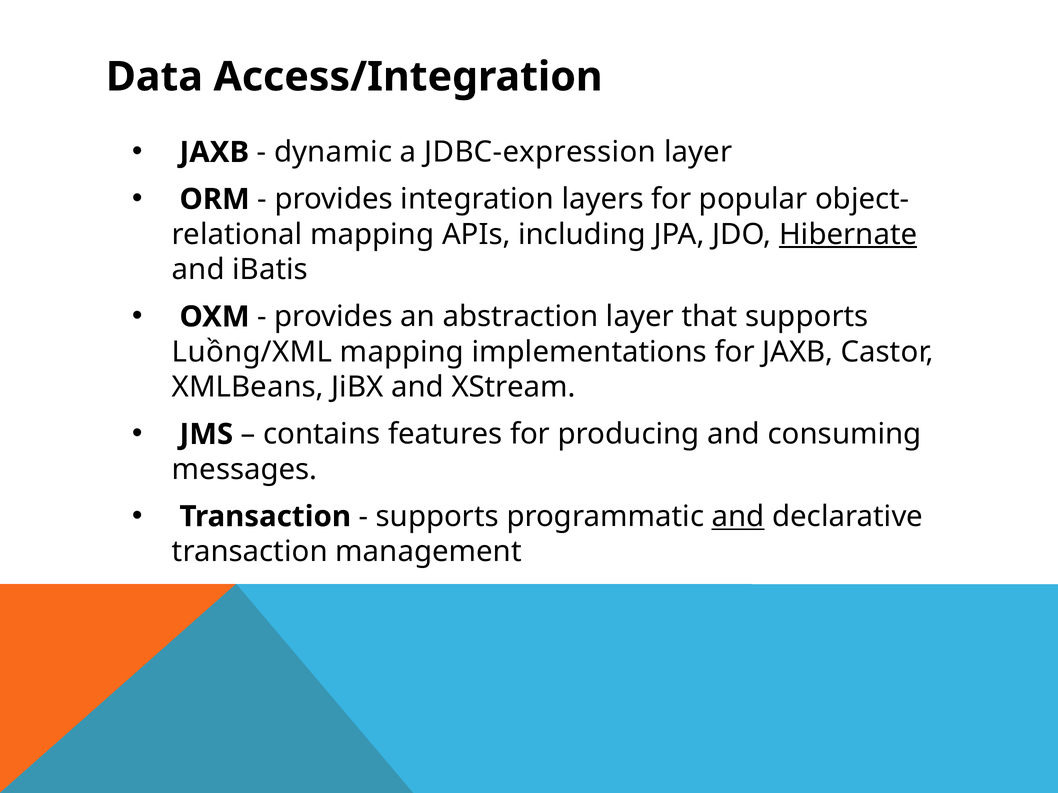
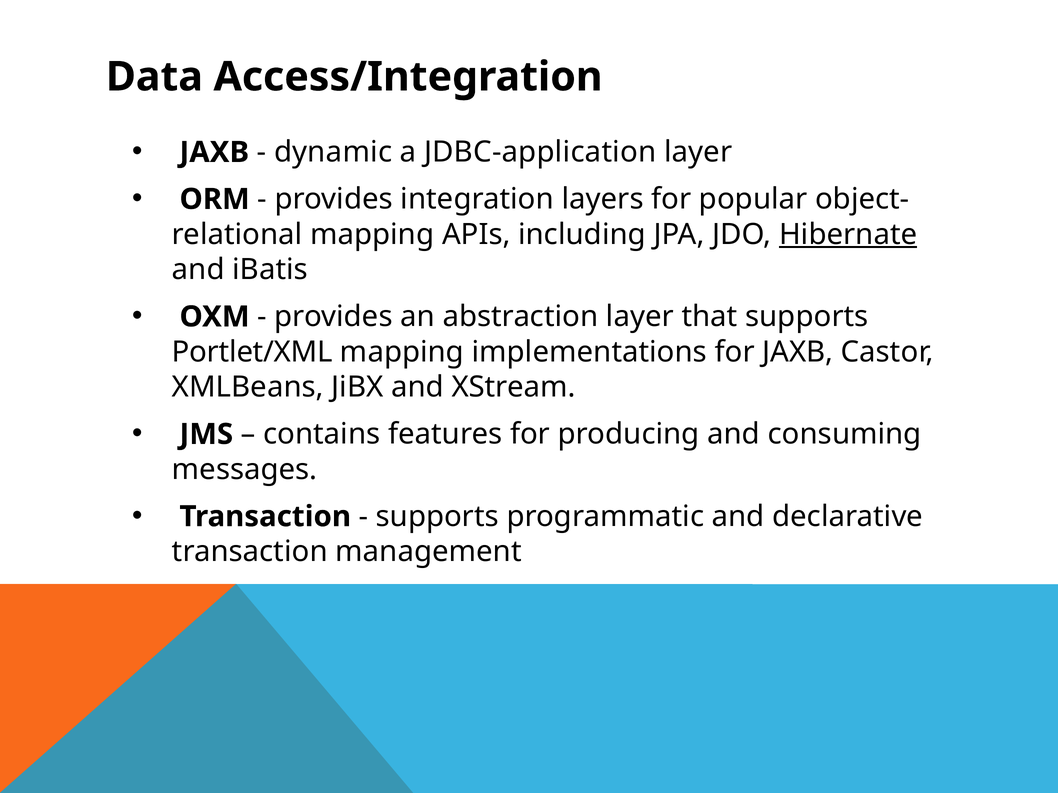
JDBC-expression: JDBC-expression -> JDBC-application
Luồng/XML: Luồng/XML -> Portlet/XML
and at (738, 517) underline: present -> none
